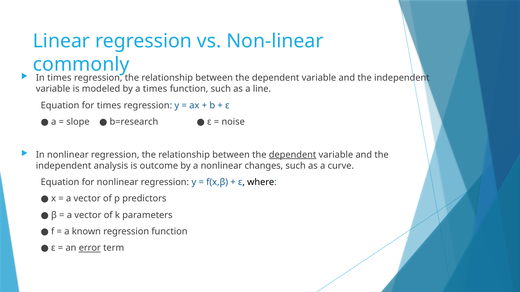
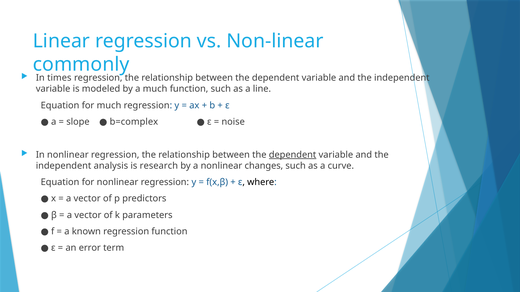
a times: times -> much
for times: times -> much
b=research: b=research -> b=complex
outcome: outcome -> research
error underline: present -> none
